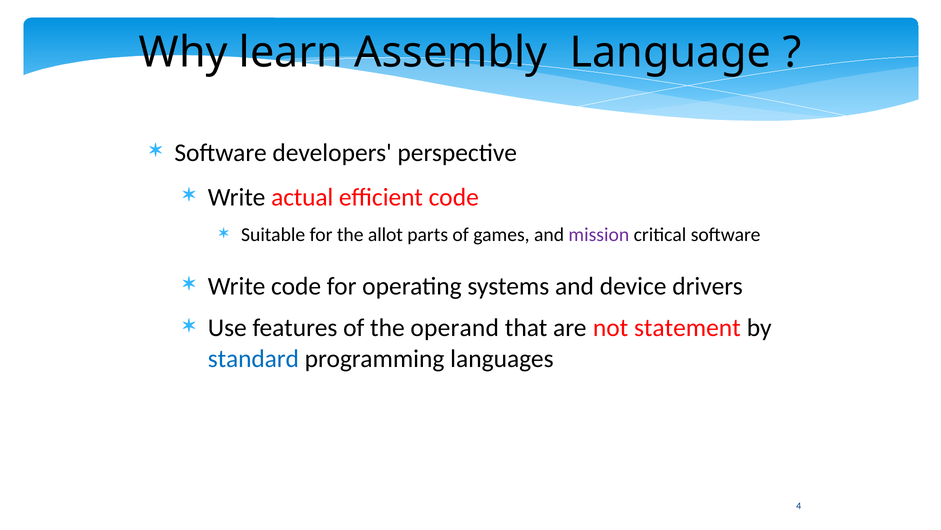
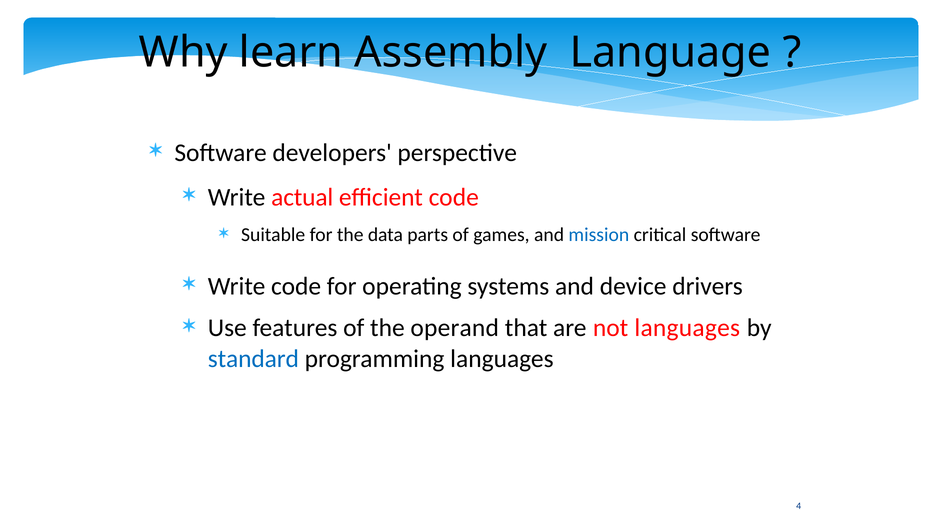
allot: allot -> data
mission colour: purple -> blue
not statement: statement -> languages
